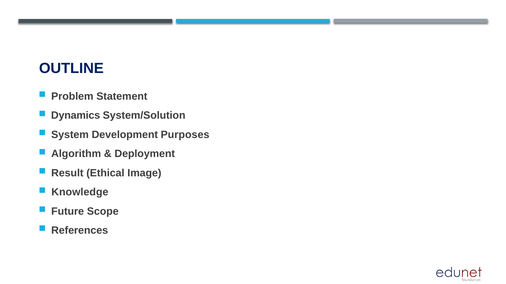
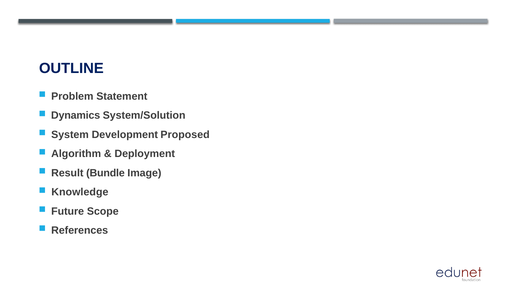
Purposes: Purposes -> Proposed
Ethical: Ethical -> Bundle
